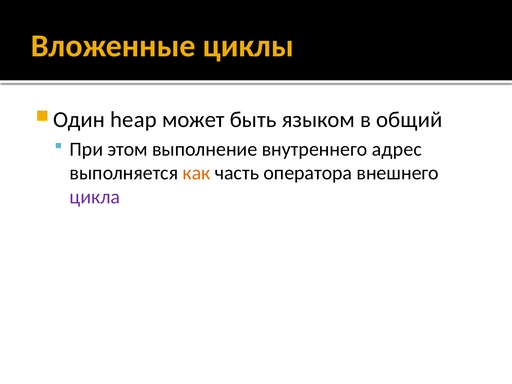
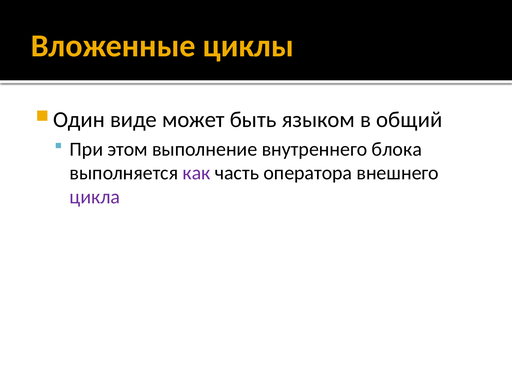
heap: heap -> виде
адрес: адрес -> блока
как colour: orange -> purple
